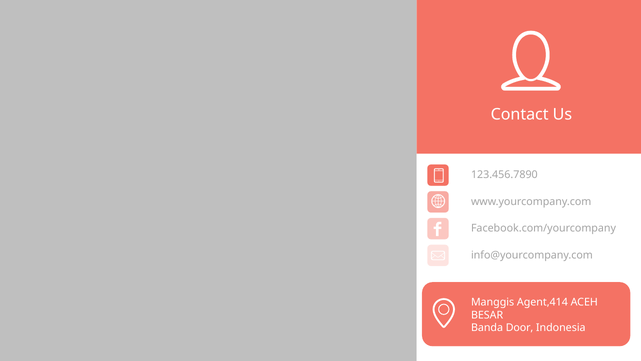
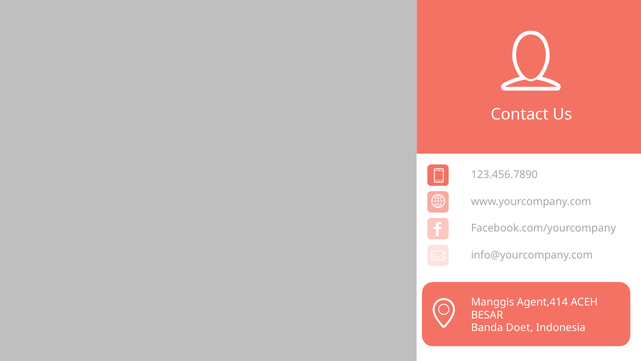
Door: Door -> Doet
